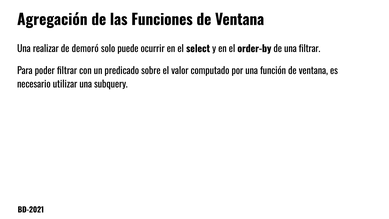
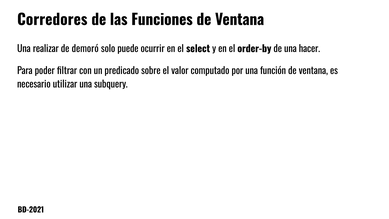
Agregación: Agregación -> Corredores
una filtrar: filtrar -> hacer
